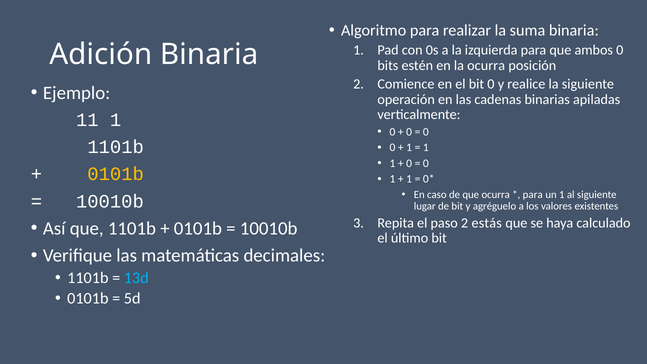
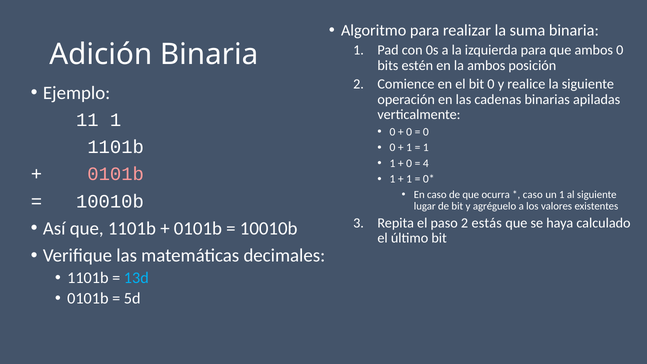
la ocurra: ocurra -> ambos
0 at (426, 163): 0 -> 4
0101b at (116, 174) colour: yellow -> pink
para at (533, 194): para -> caso
